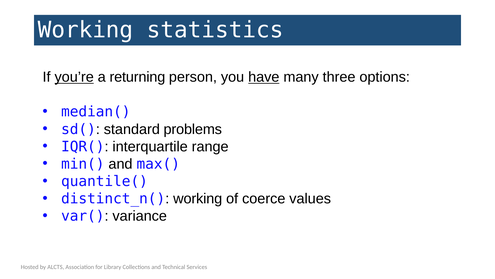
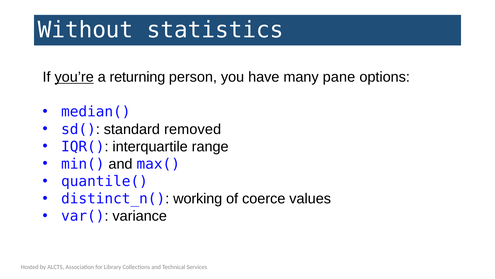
Working at (86, 30): Working -> Without
have underline: present -> none
three: three -> pane
problems: problems -> removed
